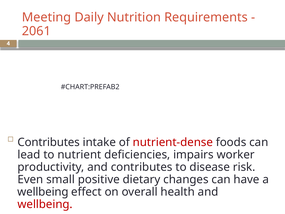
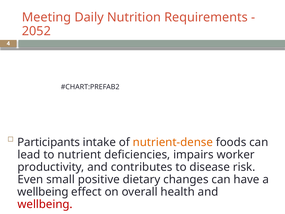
2061: 2061 -> 2052
Contributes at (49, 142): Contributes -> Participants
nutrient-dense colour: red -> orange
